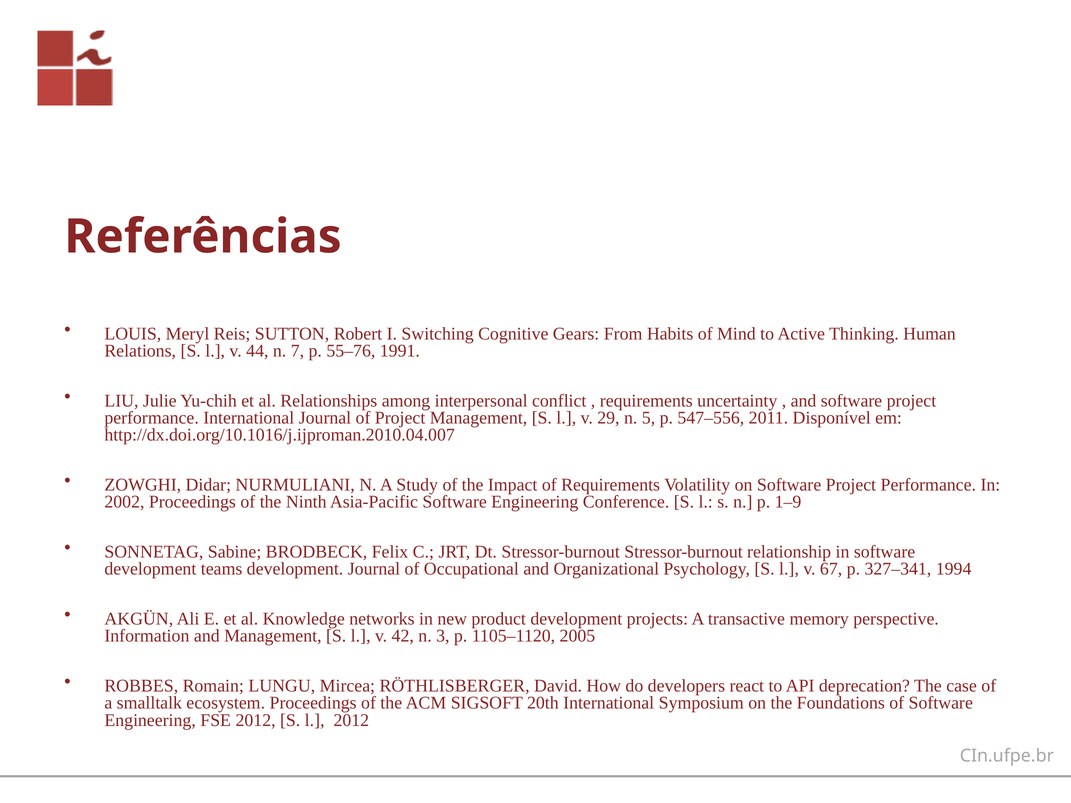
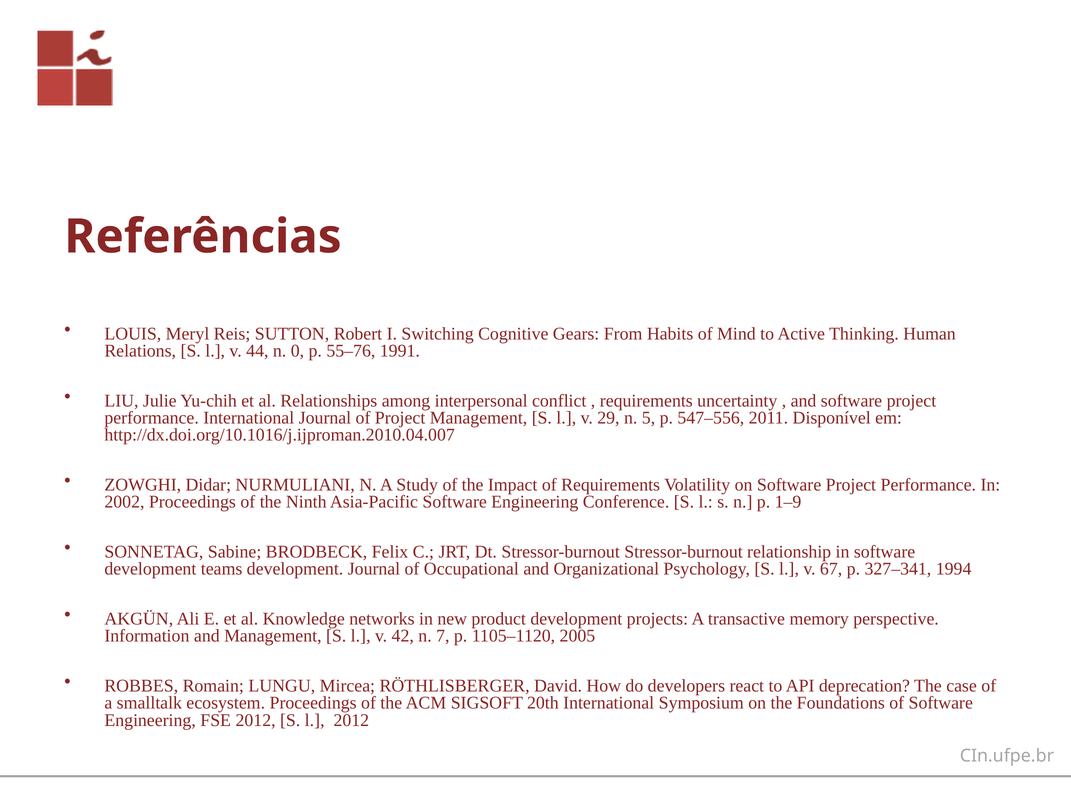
7: 7 -> 0
3: 3 -> 7
